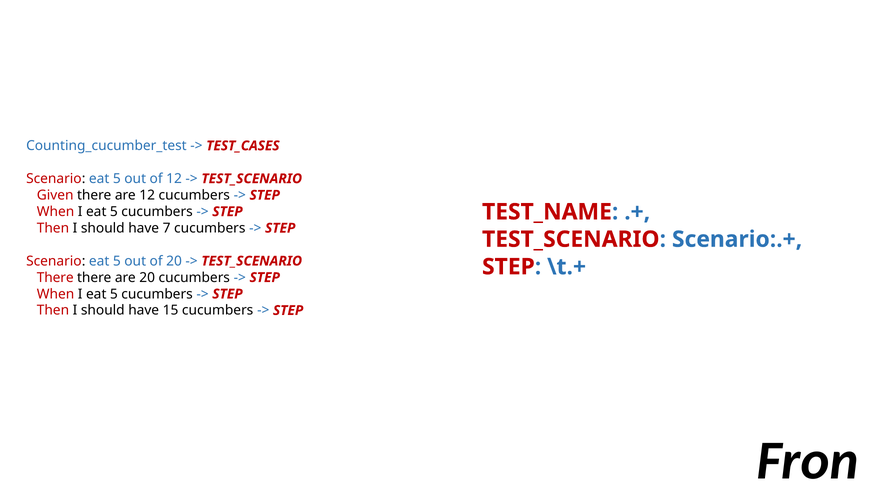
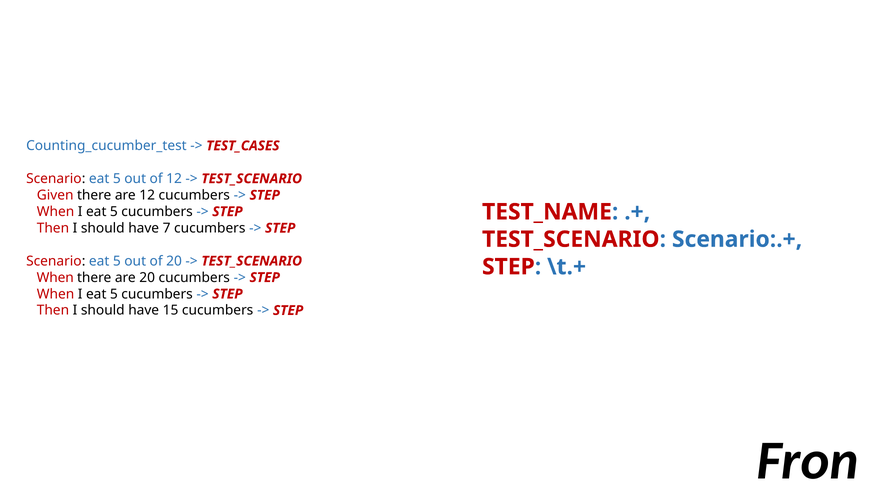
There at (55, 278): There -> When
